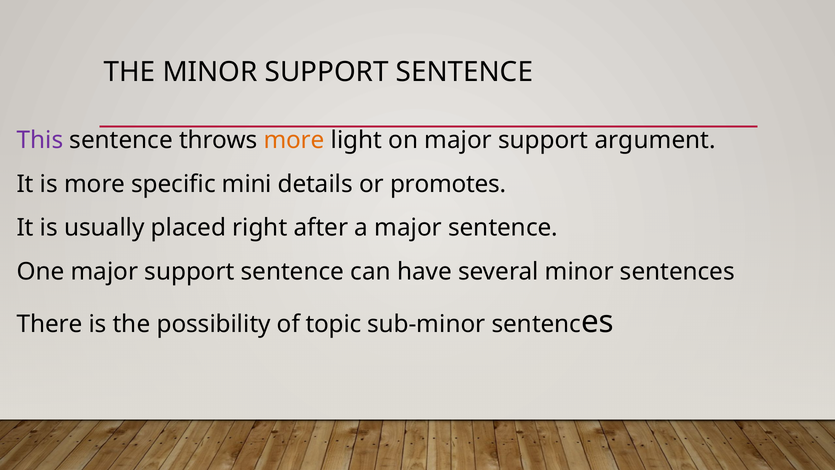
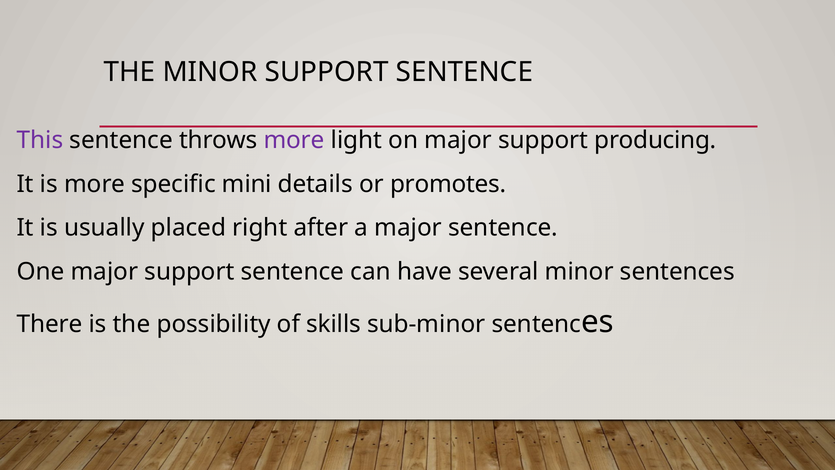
more at (294, 140) colour: orange -> purple
argument: argument -> producing
topic: topic -> skills
